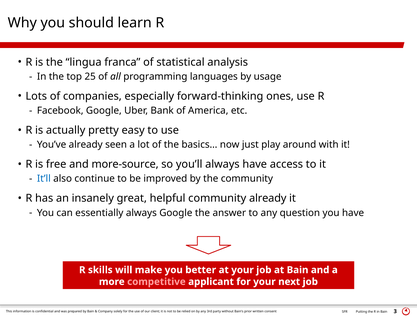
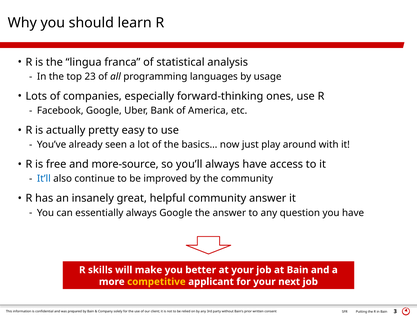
25: 25 -> 23
community already: already -> answer
competitive colour: pink -> yellow
